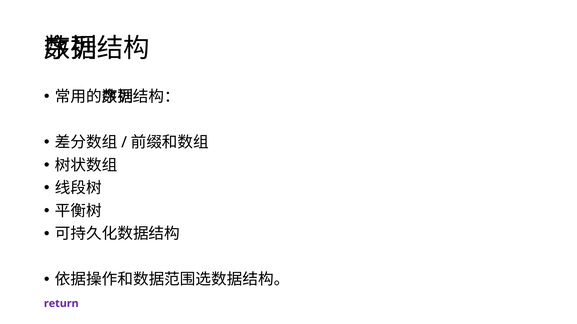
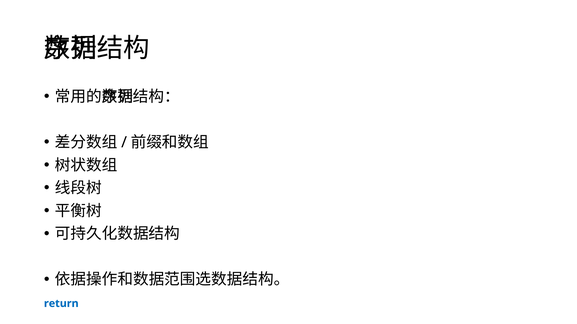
return colour: purple -> blue
